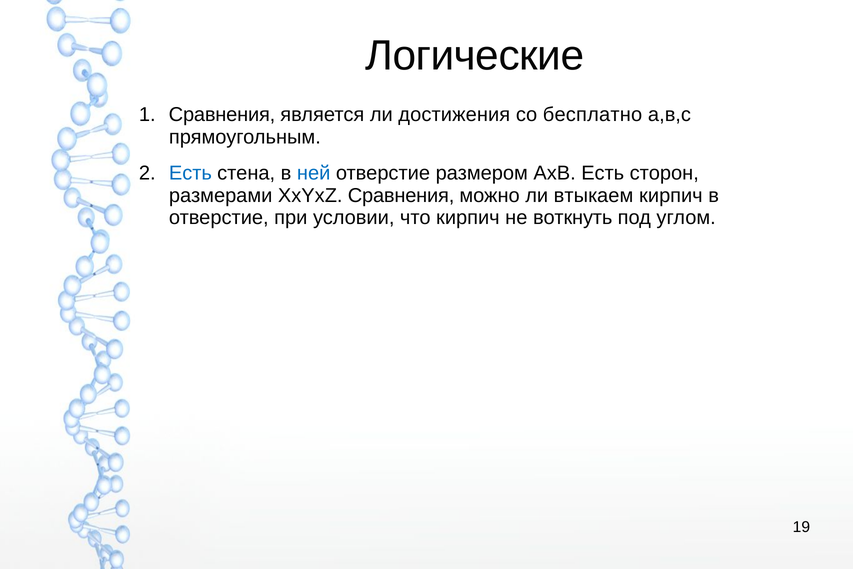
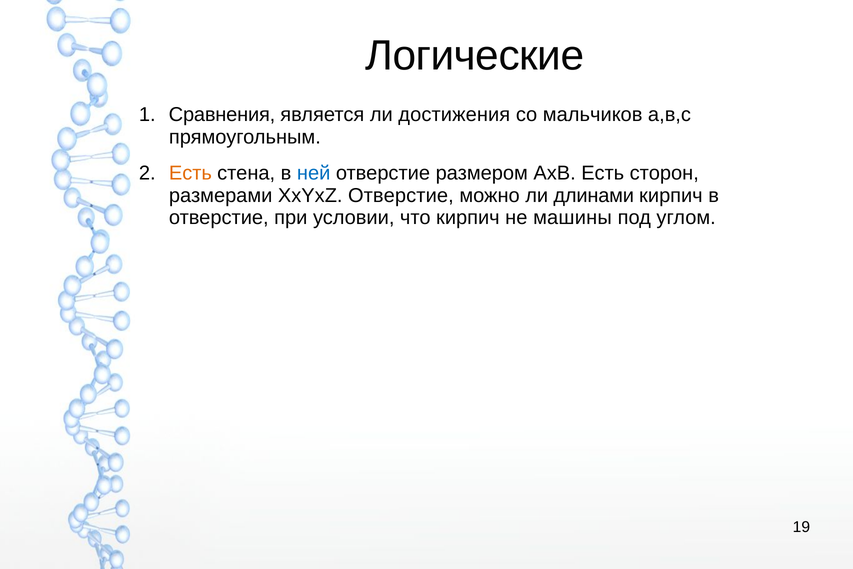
бесплатно: бесплатно -> мальчиков
Есть at (190, 173) colour: blue -> orange
XxYxZ Сравнения: Сравнения -> Отверстие
втыкаем: втыкаем -> длинами
воткнуть: воткнуть -> машины
